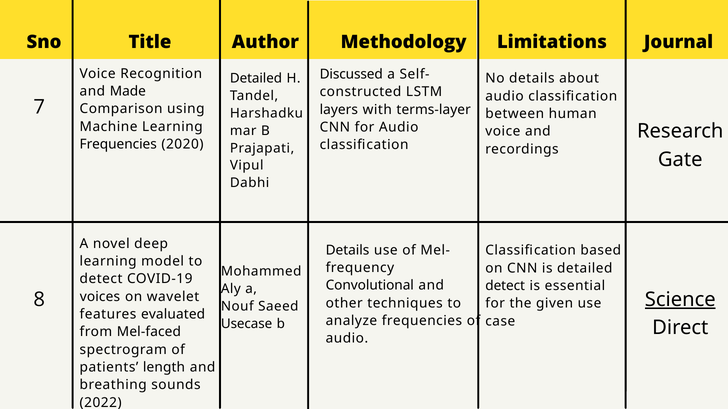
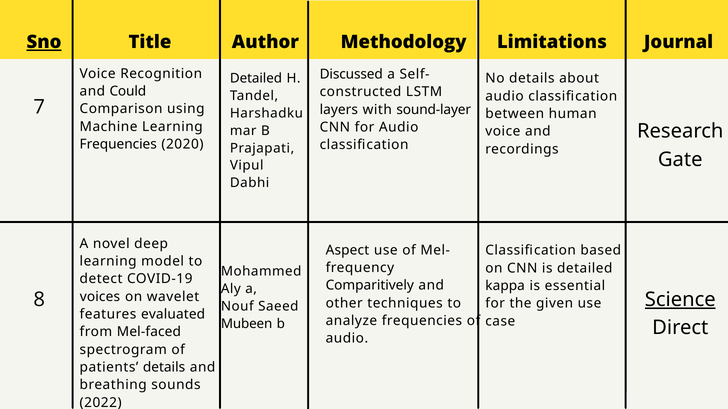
Sno underline: none -> present
Made: Made -> Could
terms-layer: terms-layer -> sound-layer
Details at (347, 250): Details -> Aspect
Convolutional: Convolutional -> Comparitively
detect at (505, 286): detect -> kappa
Usecase: Usecase -> Mubeen
patients length: length -> details
